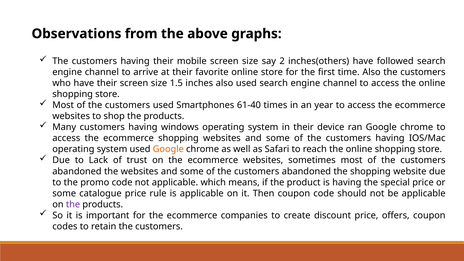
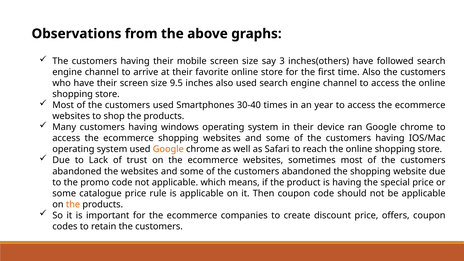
2: 2 -> 3
1.5: 1.5 -> 9.5
61-40: 61-40 -> 30-40
the at (73, 204) colour: purple -> orange
